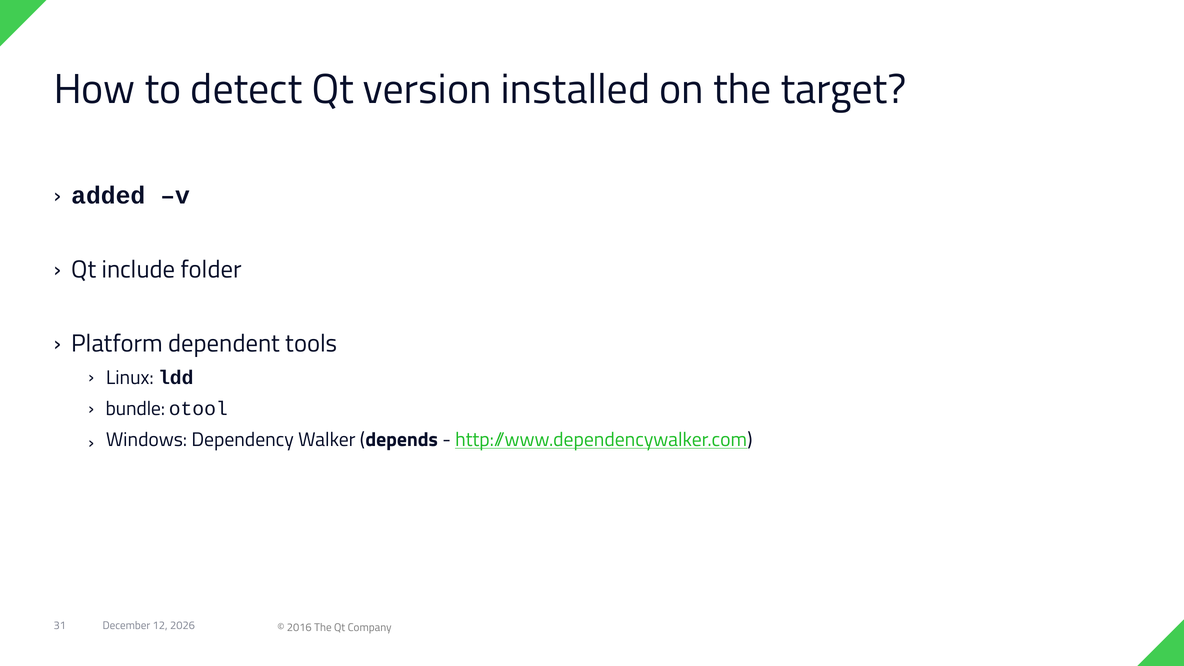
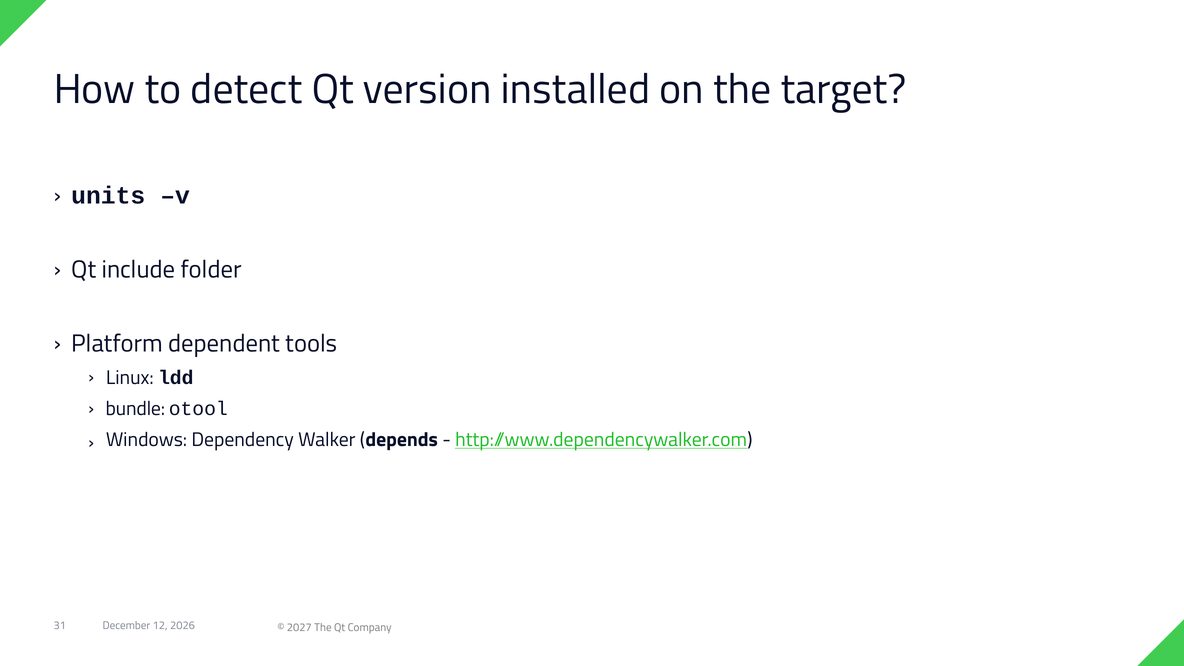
added: added -> units
2016: 2016 -> 2027
